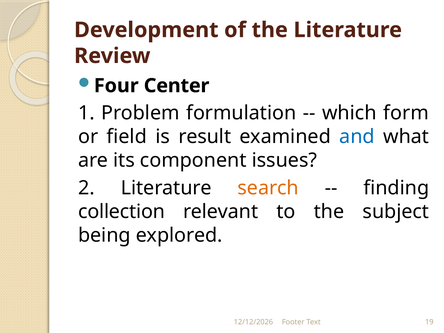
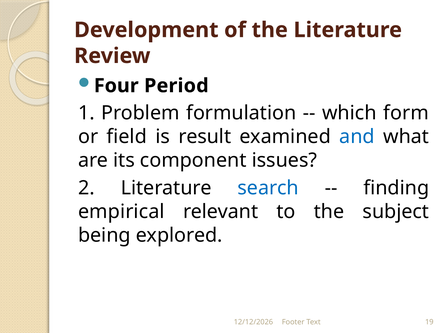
Center: Center -> Period
search colour: orange -> blue
collection: collection -> empirical
